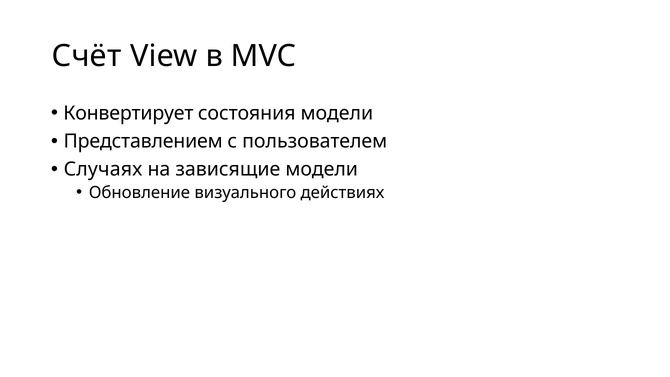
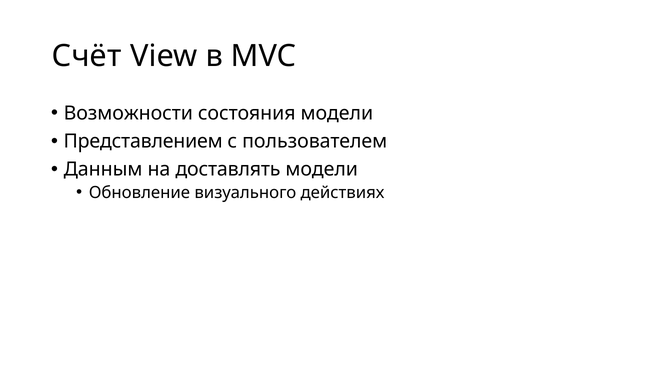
Конвертирует: Конвертирует -> Возможности
Случаях: Случаях -> Данным
зависящие: зависящие -> доставлять
